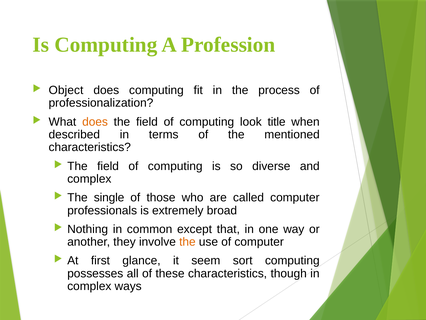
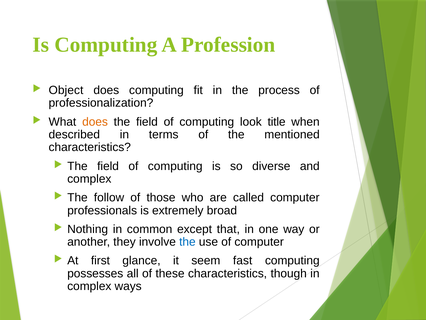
single: single -> follow
the at (187, 242) colour: orange -> blue
sort: sort -> fast
